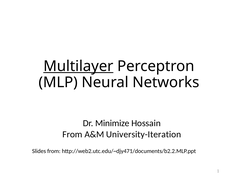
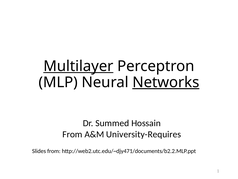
Networks underline: none -> present
Minimize: Minimize -> Summed
University-Iteration: University-Iteration -> University-Requires
